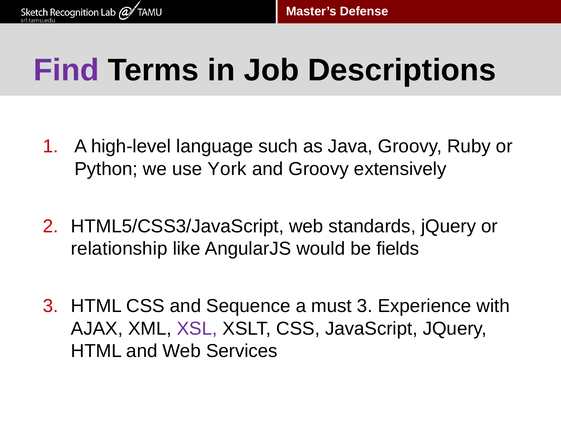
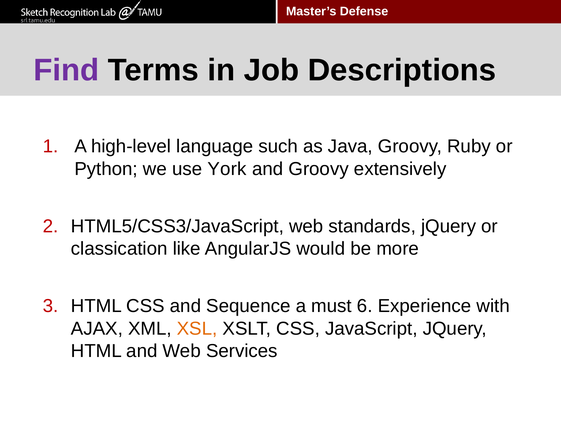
relationship: relationship -> classication
fields: fields -> more
must 3: 3 -> 6
XSL colour: purple -> orange
